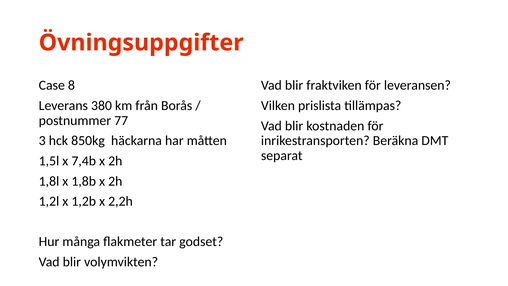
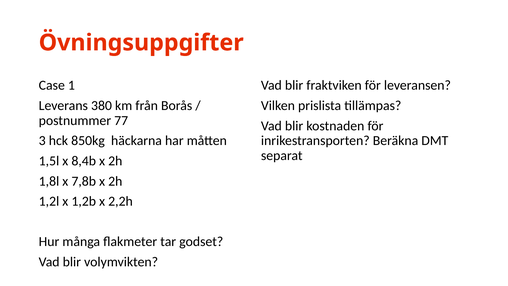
8: 8 -> 1
7,4b: 7,4b -> 8,4b
1,8b: 1,8b -> 7,8b
